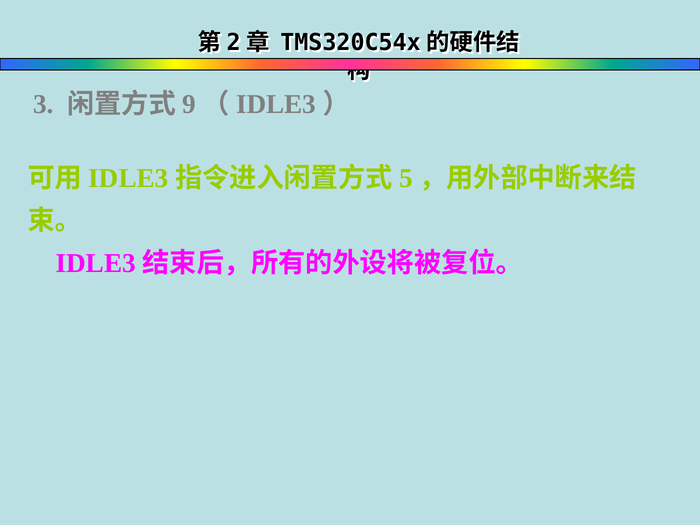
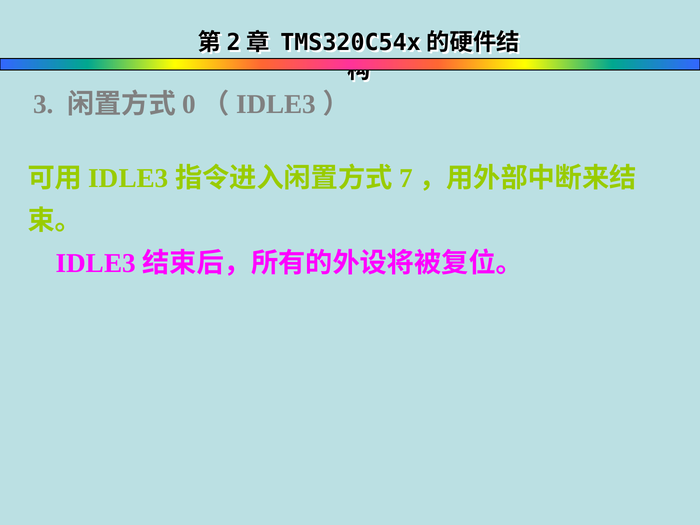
9: 9 -> 0
5: 5 -> 7
